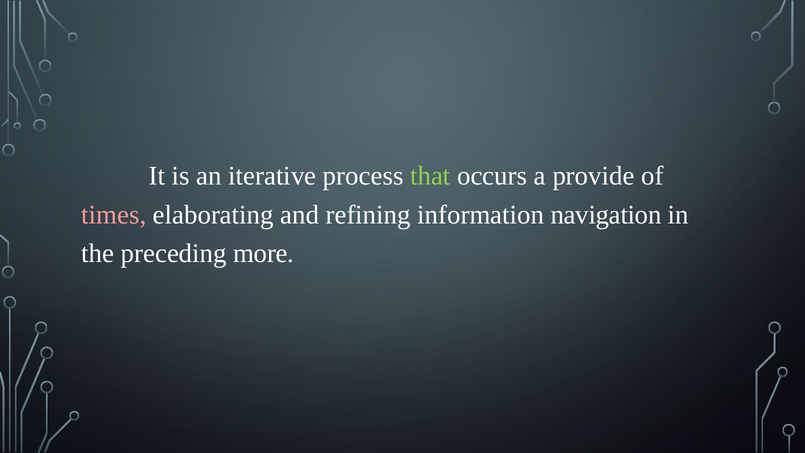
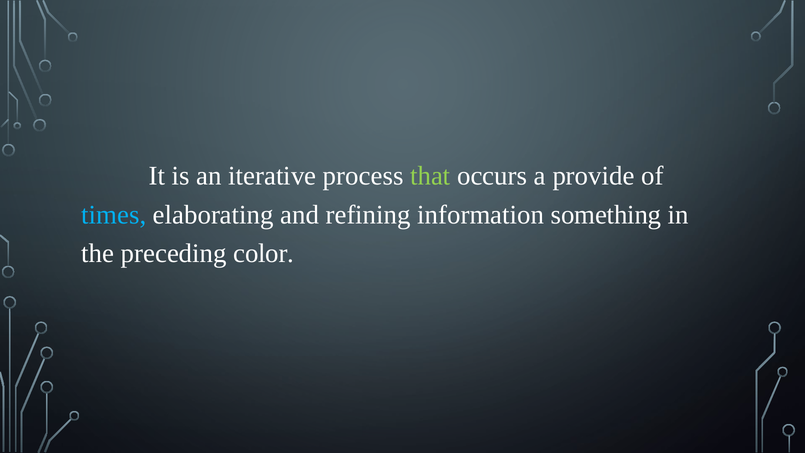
times colour: pink -> light blue
navigation: navigation -> something
more: more -> color
